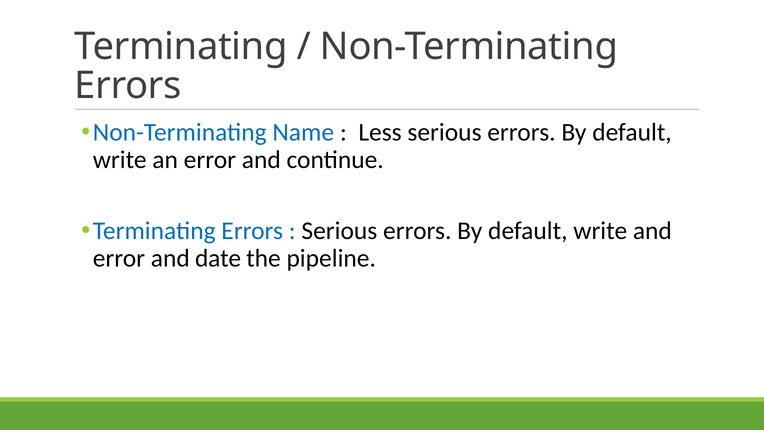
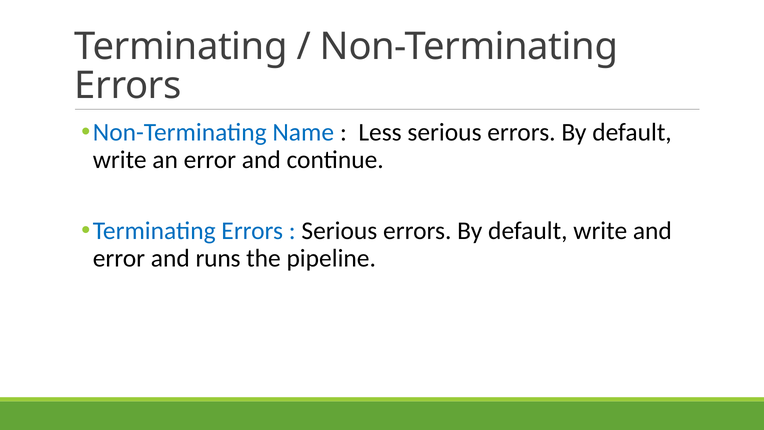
date: date -> runs
